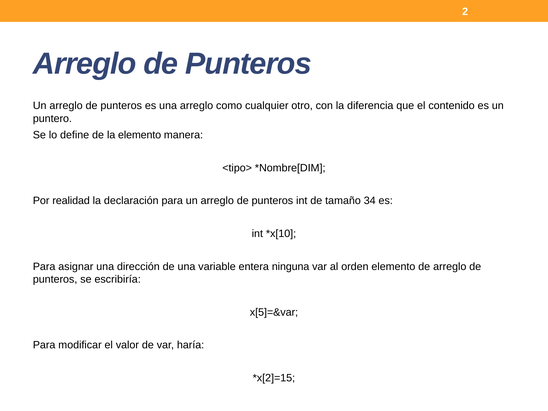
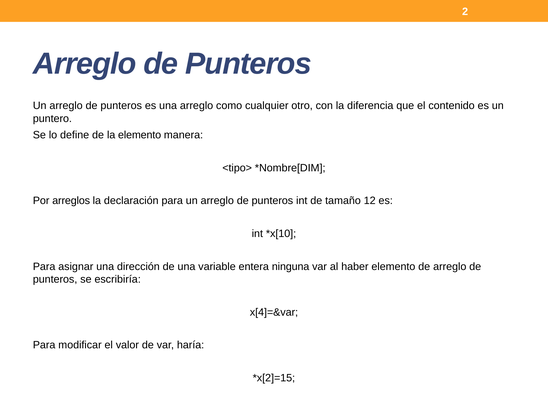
realidad: realidad -> arreglos
34: 34 -> 12
orden: orden -> haber
x[5]=&var: x[5]=&var -> x[4]=&var
